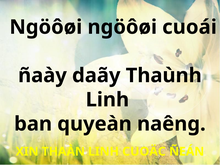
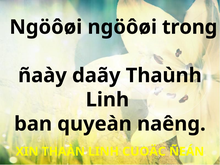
cuoái: cuoái -> trong
